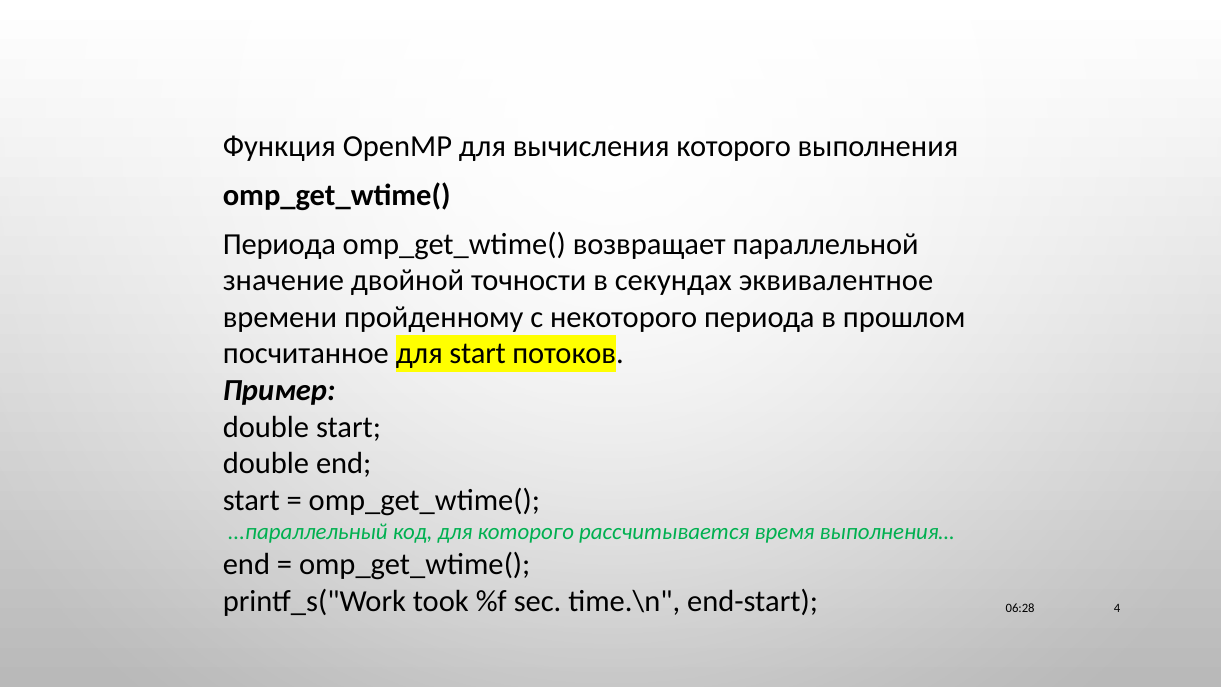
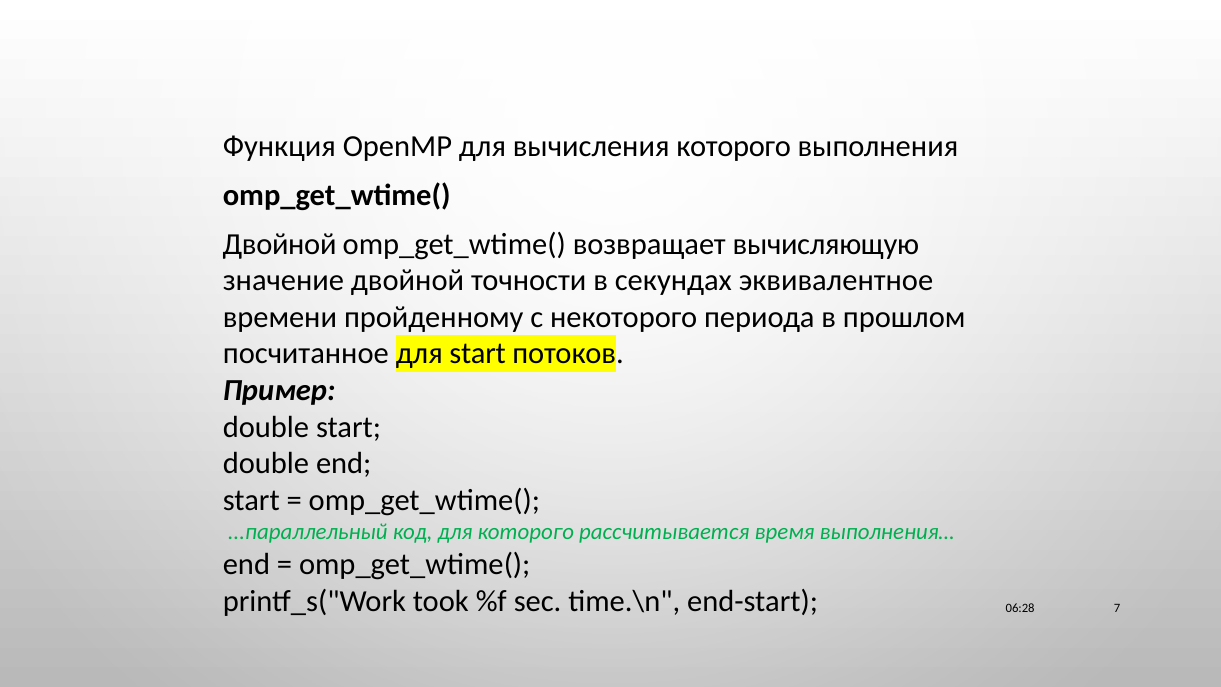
Периода at (279, 244): Периода -> Двойной
параллельной: параллельной -> вычисляющую
4: 4 -> 7
